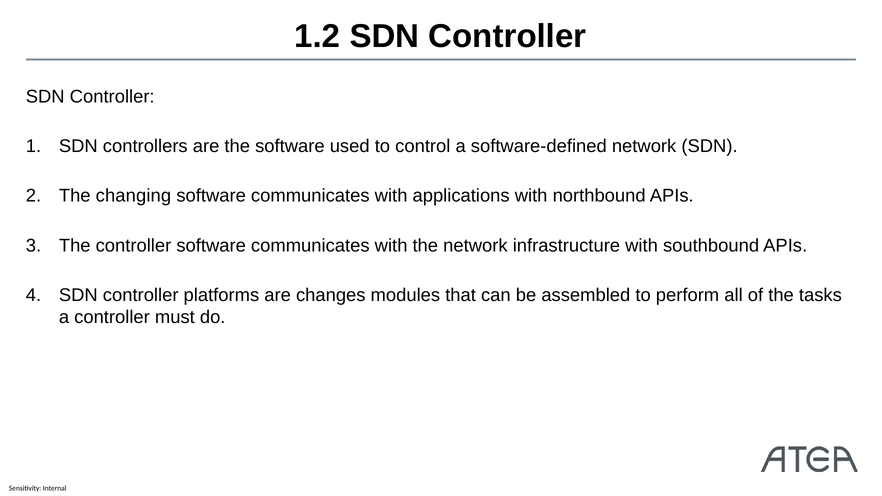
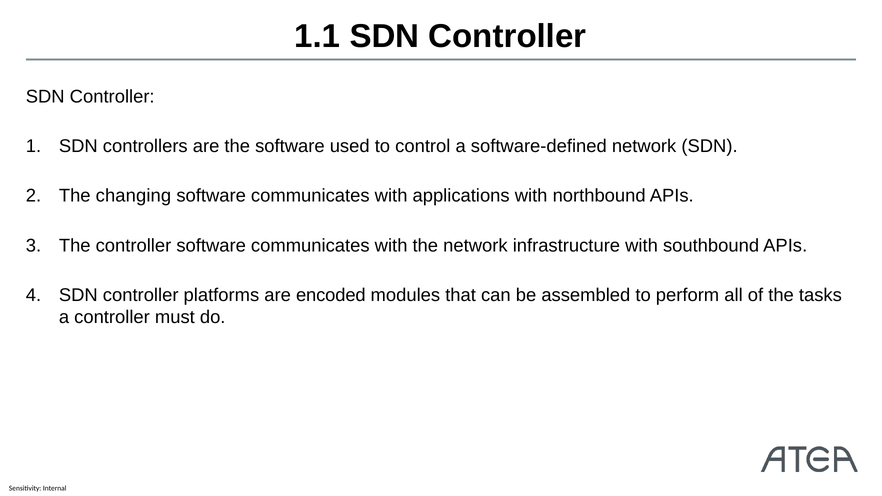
1.2: 1.2 -> 1.1
changes: changes -> encoded
